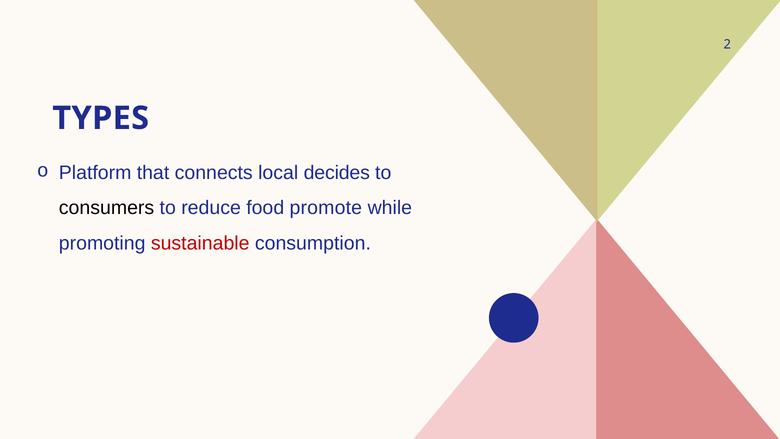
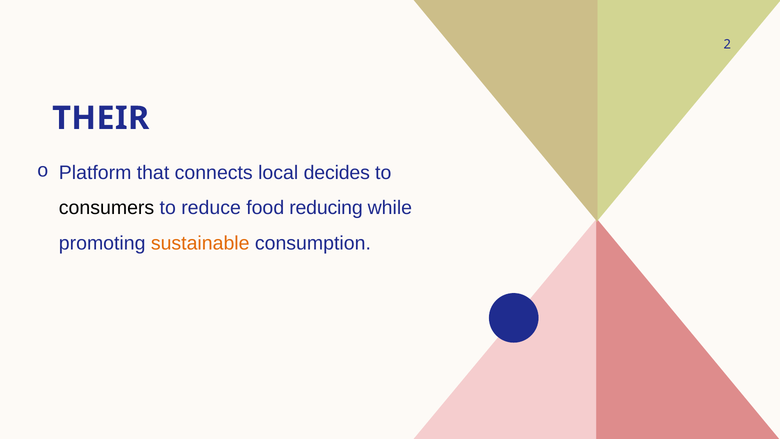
TYPES: TYPES -> THEIR
promote: promote -> reducing
sustainable colour: red -> orange
